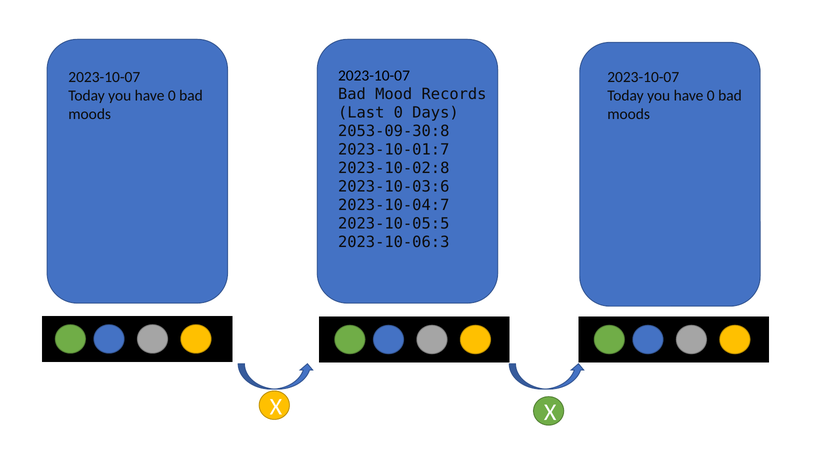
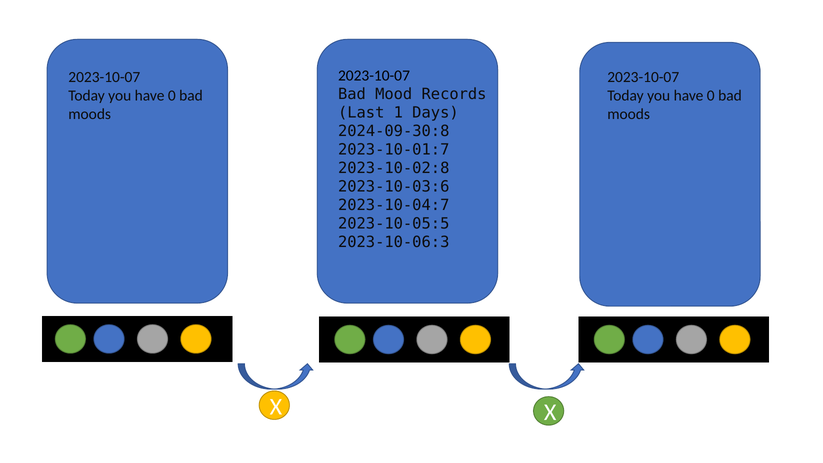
Last 0: 0 -> 1
2053-09-30:8: 2053-09-30:8 -> 2024-09-30:8
